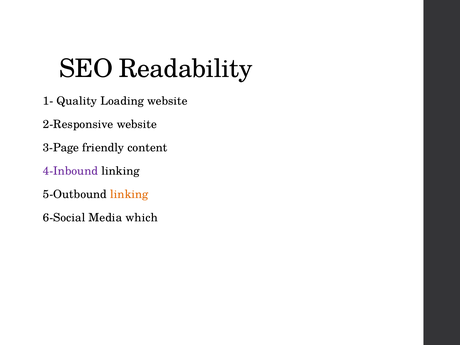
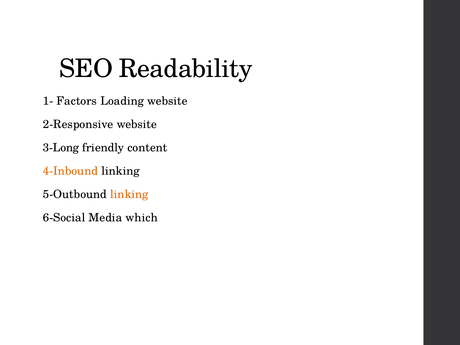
Quality: Quality -> Factors
3-Page: 3-Page -> 3-Long
4-Inbound colour: purple -> orange
